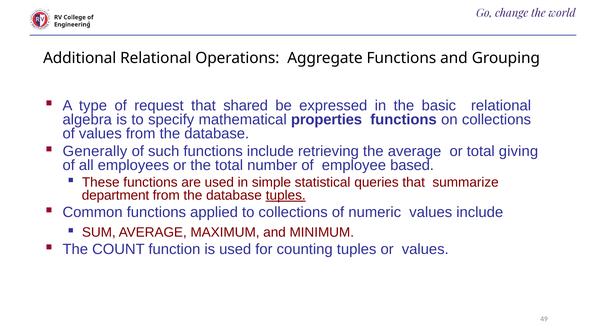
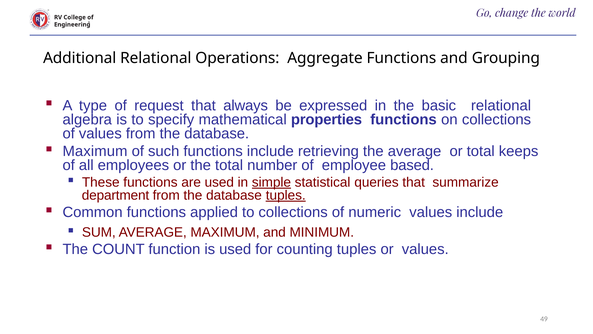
shared: shared -> always
Generally at (95, 151): Generally -> Maximum
giving: giving -> keeps
simple underline: none -> present
